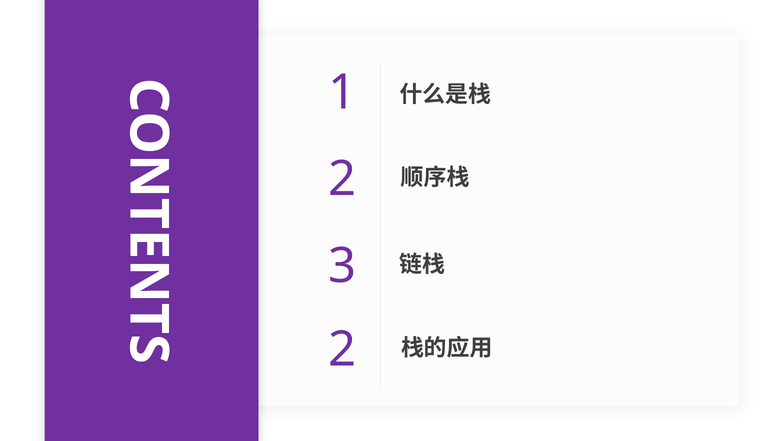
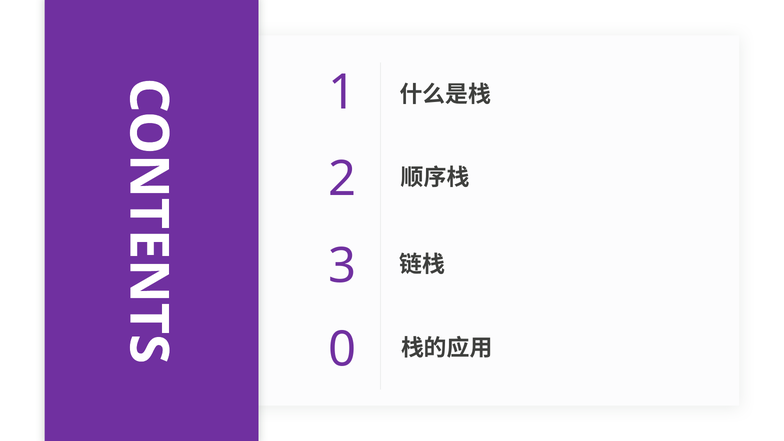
2 at (342, 350): 2 -> 0
